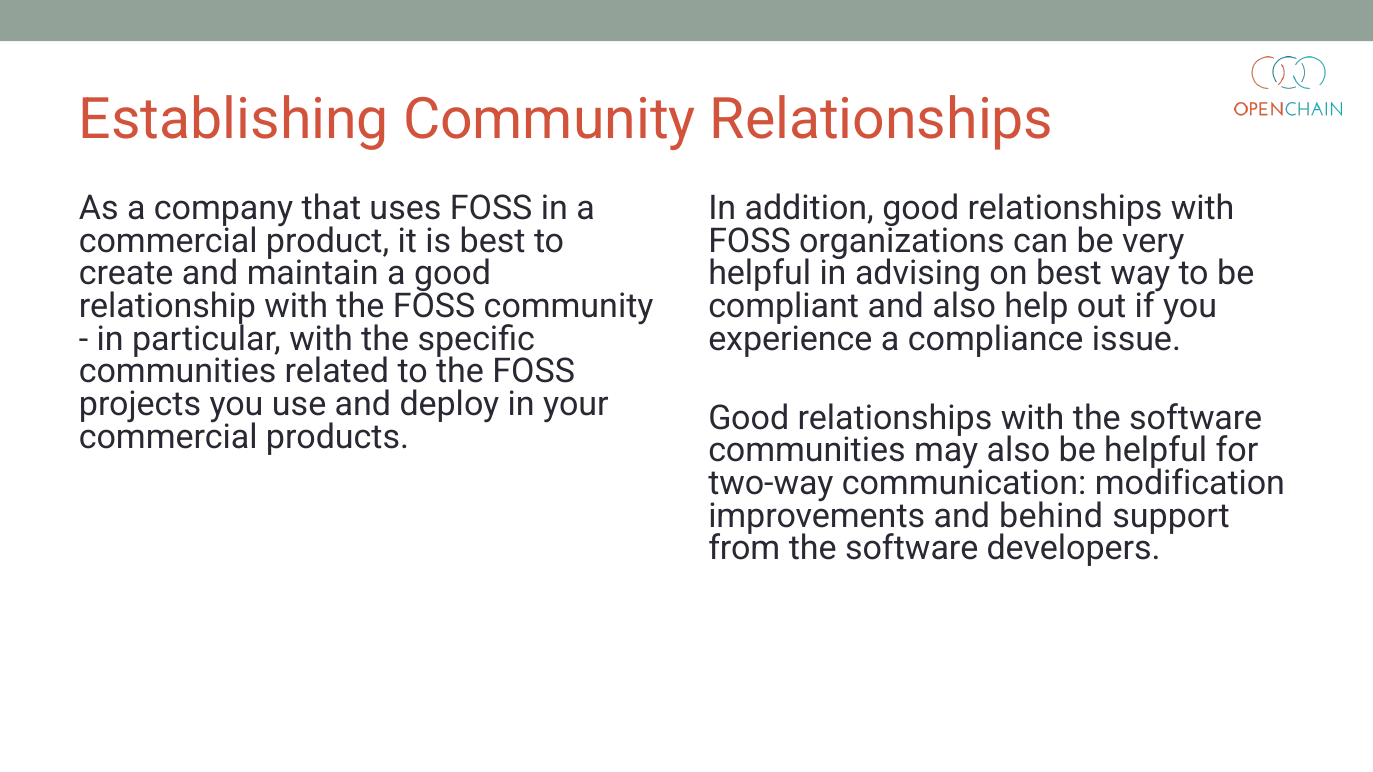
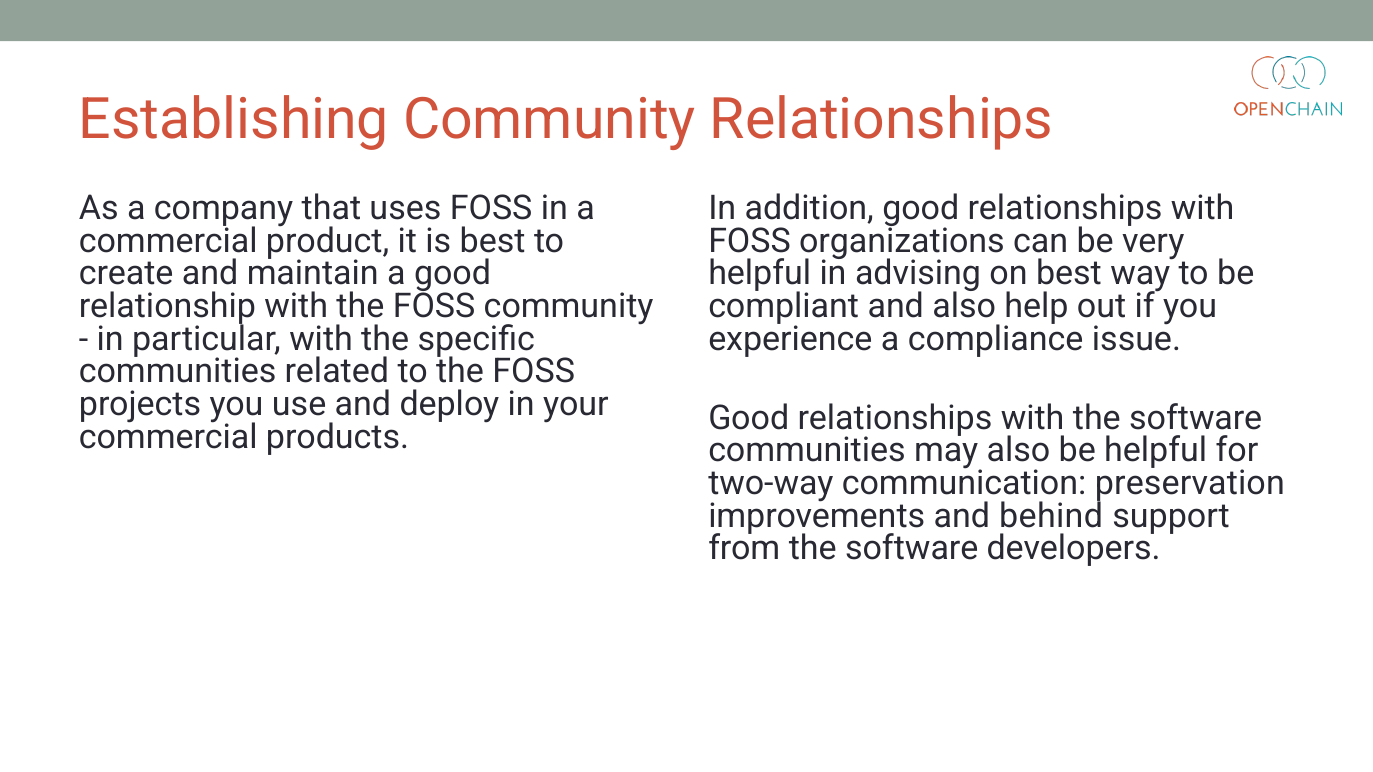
modification: modification -> preservation
